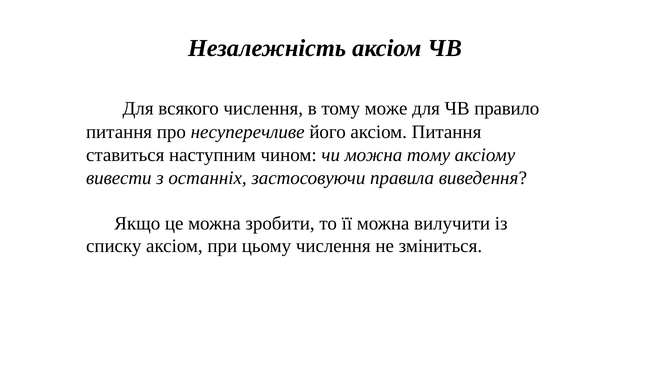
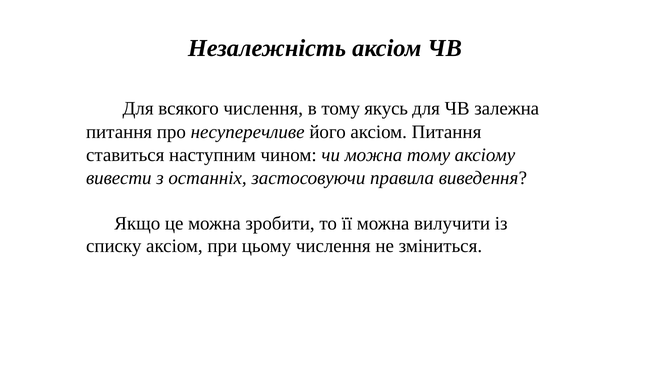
може: може -> якусь
правило: правило -> залежна
